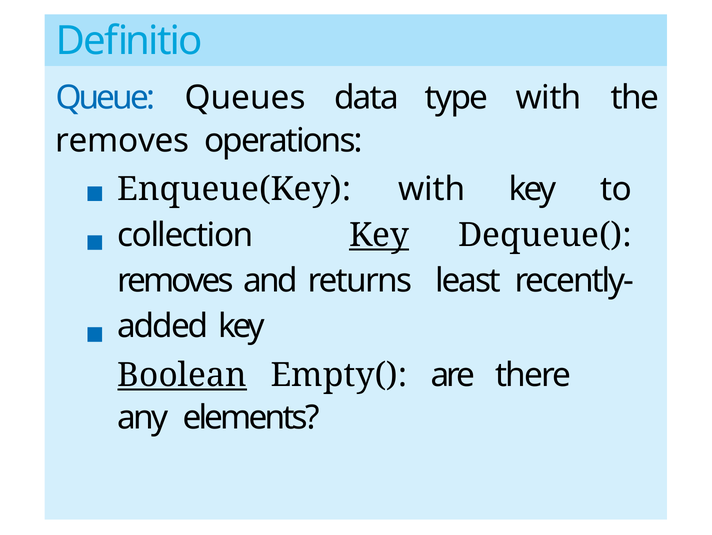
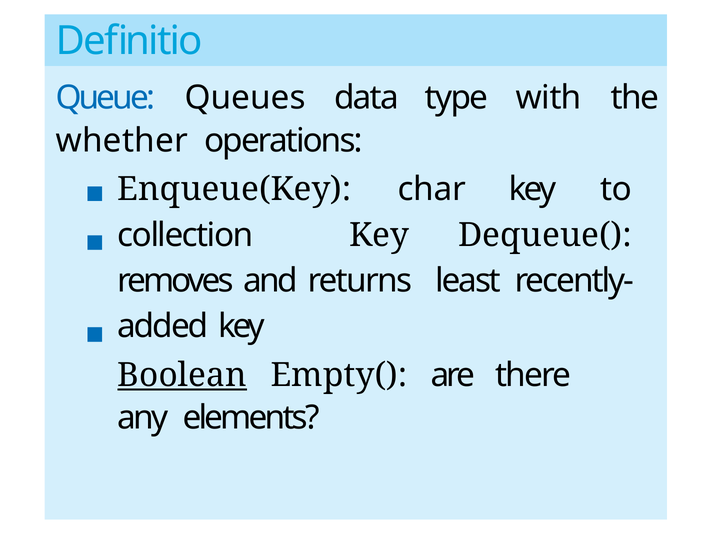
removes at (122, 141): removes -> whether
Enqueue(Key with: with -> char
Key at (379, 235) underline: present -> none
